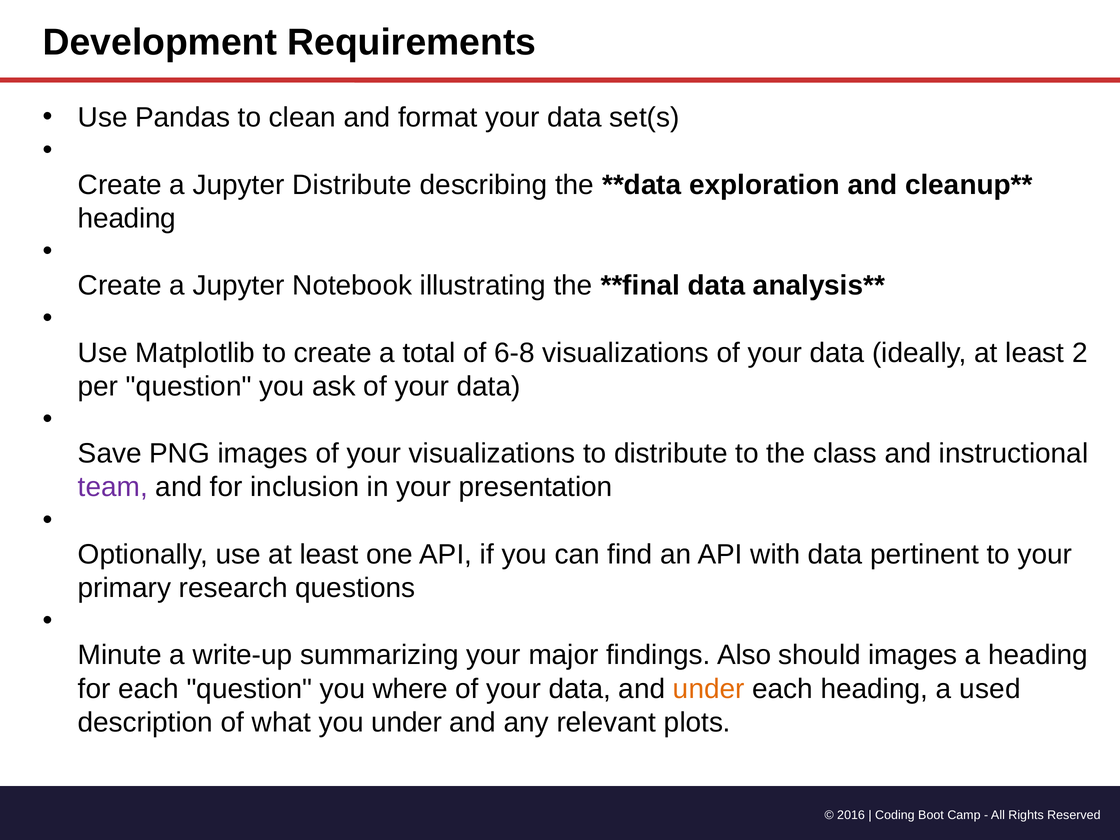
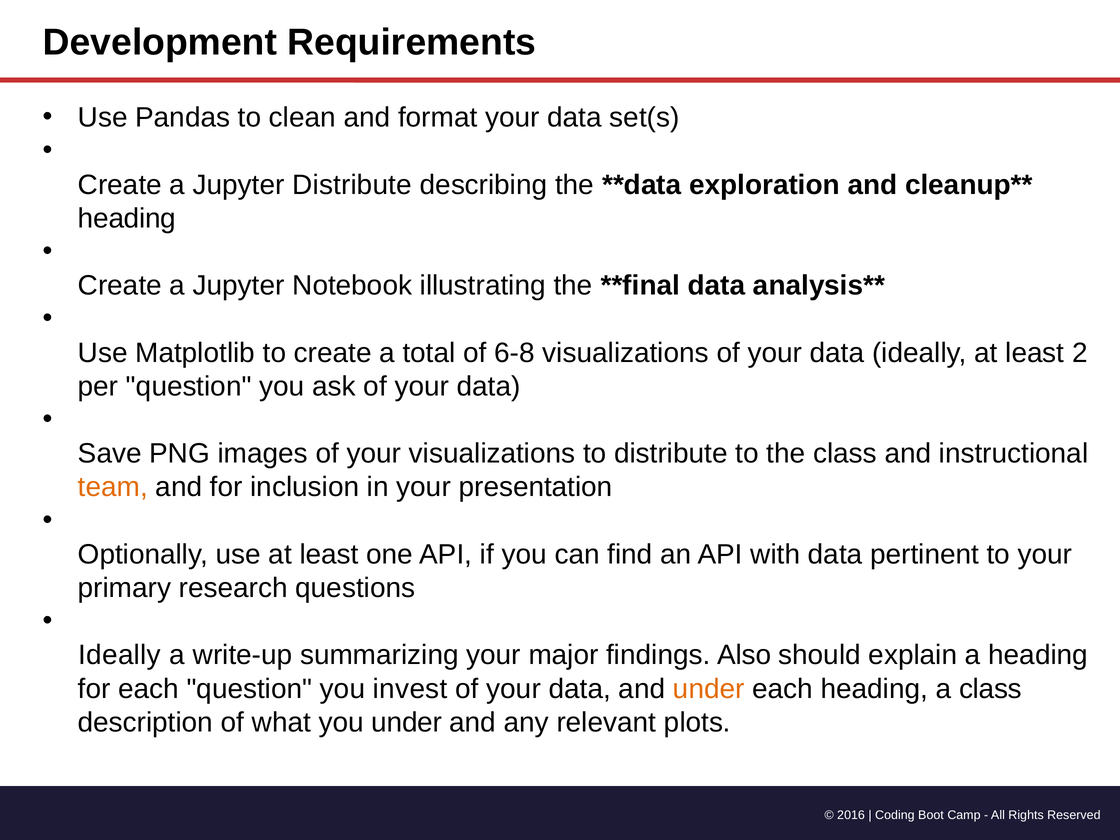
team colour: purple -> orange
Minute at (120, 655): Minute -> Ideally
should images: images -> explain
where: where -> invest
a used: used -> class
